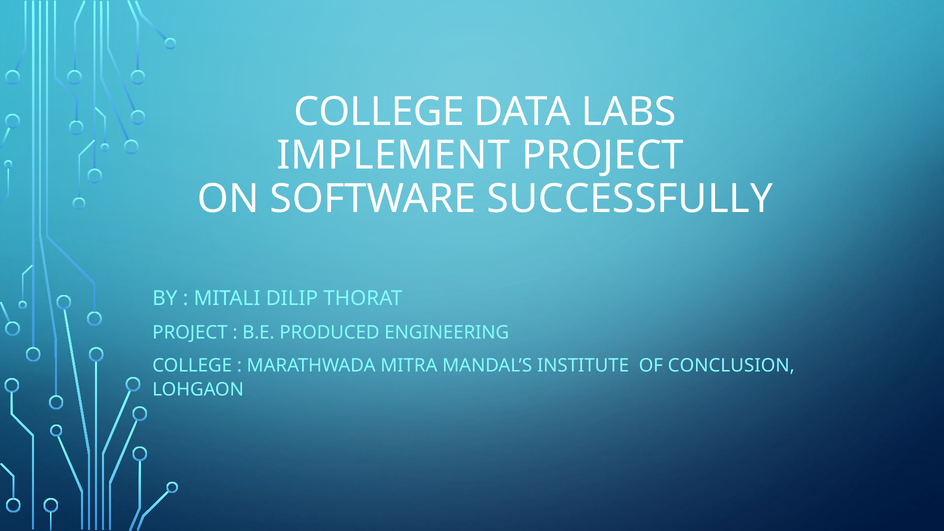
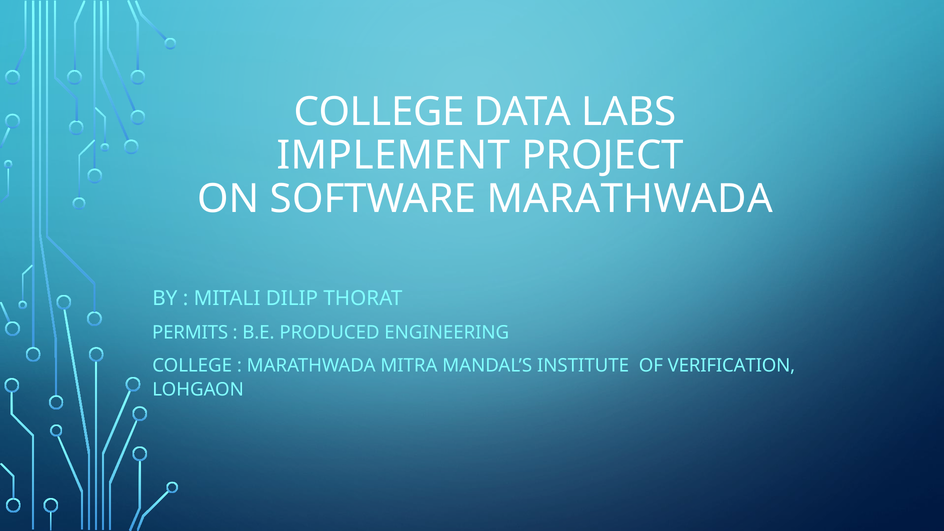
SOFTWARE SUCCESSFULLY: SUCCESSFULLY -> MARATHWADA
PROJECT at (190, 332): PROJECT -> PERMITS
CONCLUSION: CONCLUSION -> VERIFICATION
